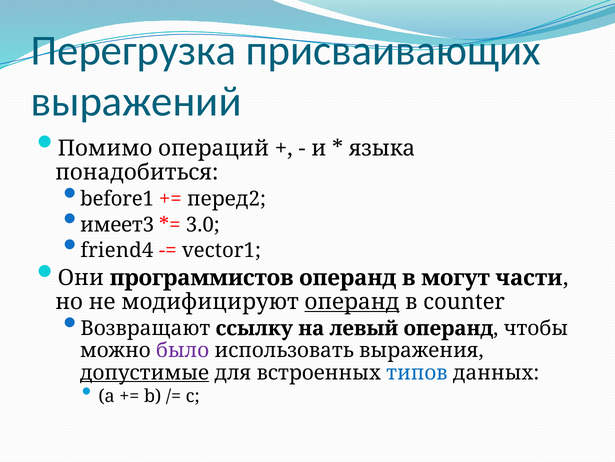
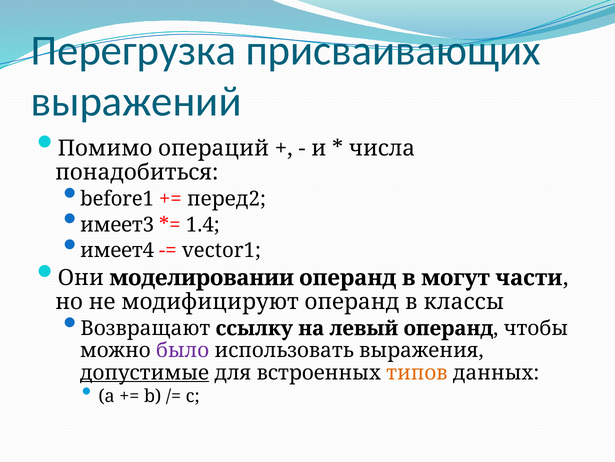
языка: языка -> числа
3.0: 3.0 -> 1.4
friend4: friend4 -> имеет4
программистов: программистов -> моделировании
операнд at (352, 301) underline: present -> none
counter: counter -> классы
типов colour: blue -> orange
